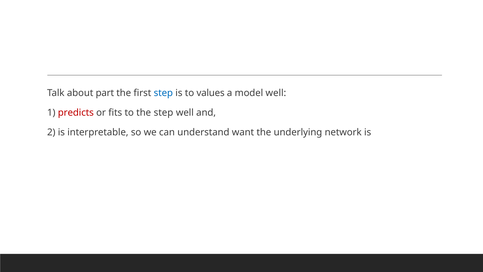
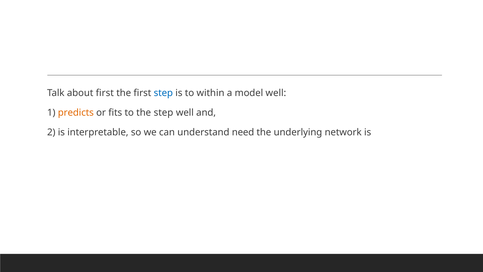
about part: part -> first
values: values -> within
predicts colour: red -> orange
want: want -> need
